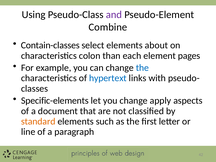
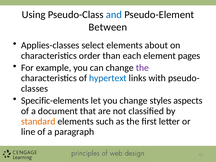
and colour: purple -> blue
Combine: Combine -> Between
Contain-classes: Contain-classes -> Applies-classes
colon: colon -> order
the at (142, 68) colour: blue -> purple
apply: apply -> styles
